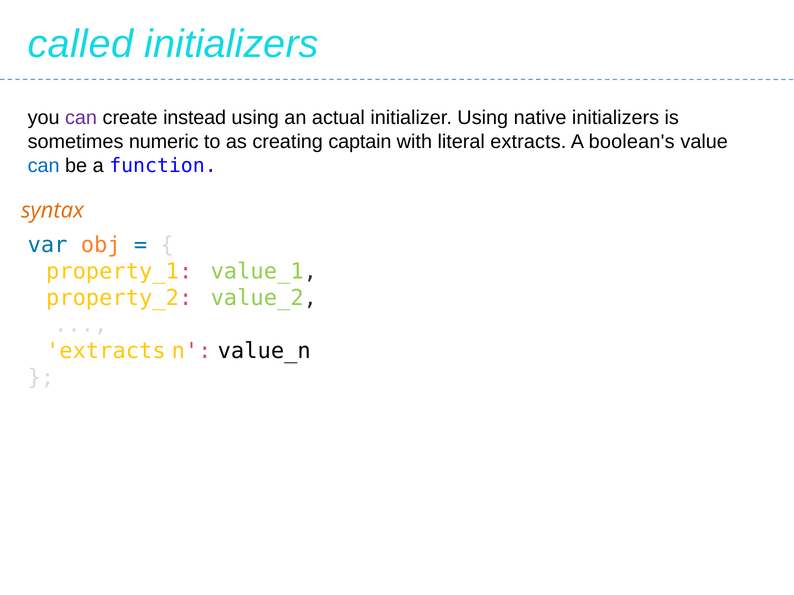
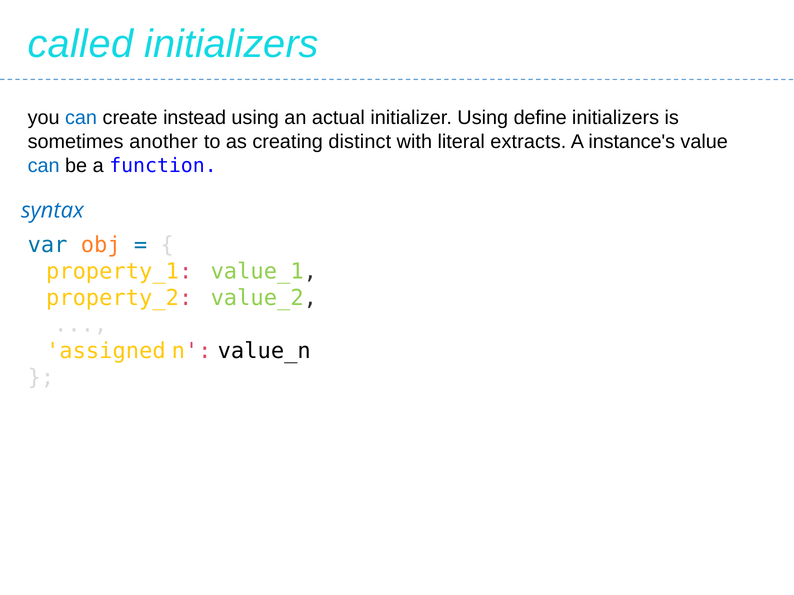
can at (81, 118) colour: purple -> blue
native: native -> define
numeric: numeric -> another
captain: captain -> distinct
boolean's: boolean's -> instance's
syntax colour: orange -> blue
extracts at (106, 351): extracts -> assigned
